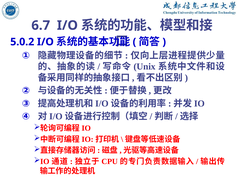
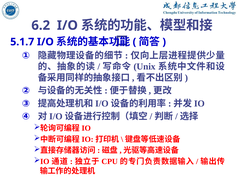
6.7: 6.7 -> 6.2
5.0.2: 5.0.2 -> 5.1.7
